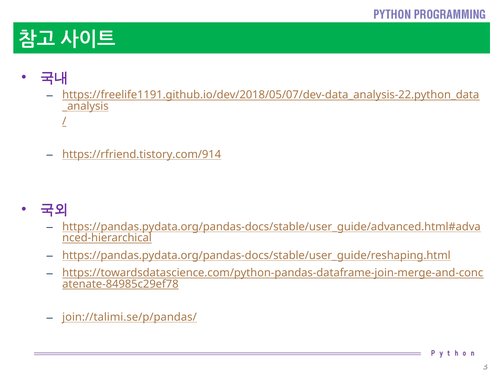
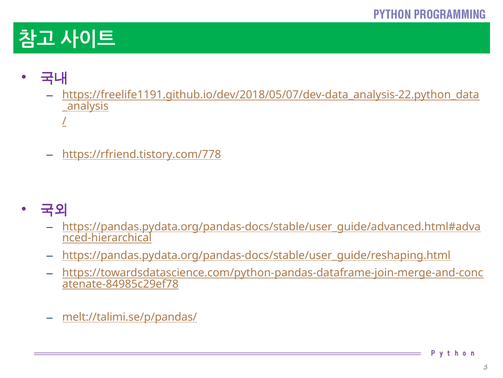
https://rfriend.tistory.com/914: https://rfriend.tistory.com/914 -> https://rfriend.tistory.com/778
join://talimi.se/p/pandas/: join://talimi.se/p/pandas/ -> melt://talimi.se/p/pandas/
